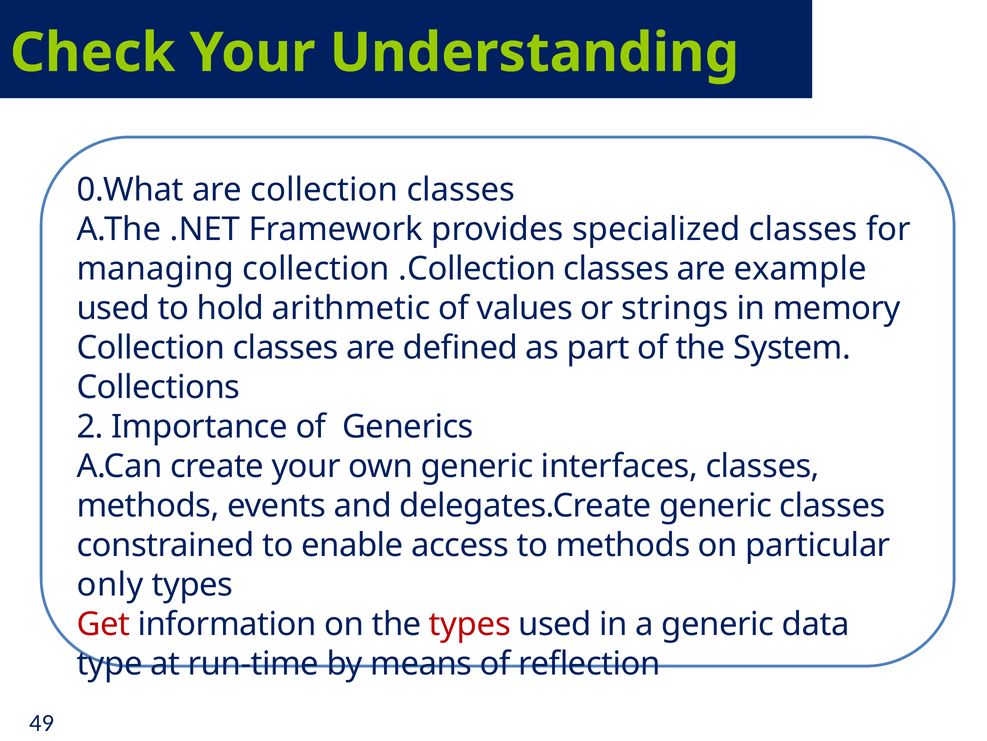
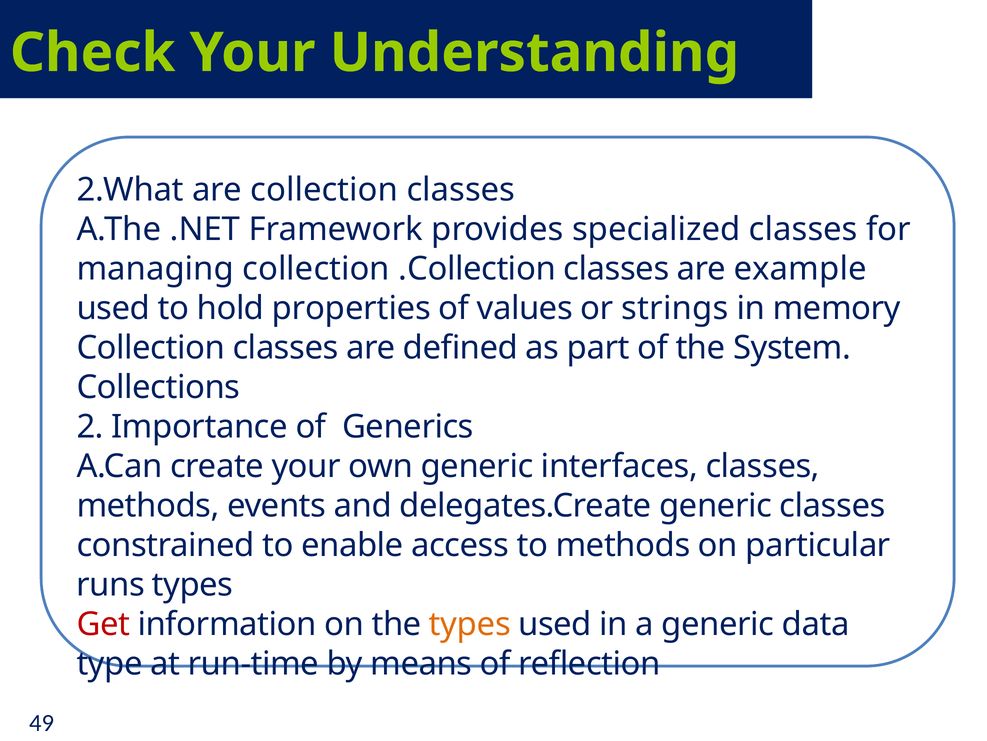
0.What: 0.What -> 2.What
arithmetic: arithmetic -> properties
only: only -> runs
types at (470, 624) colour: red -> orange
